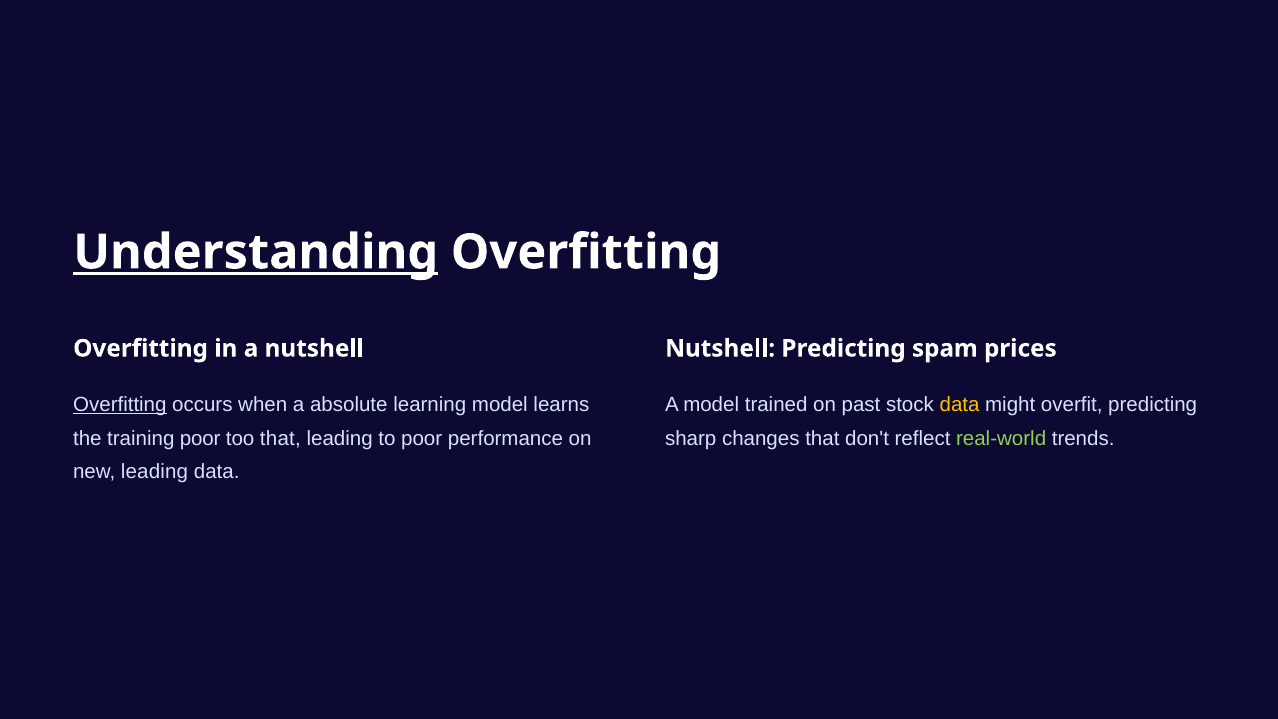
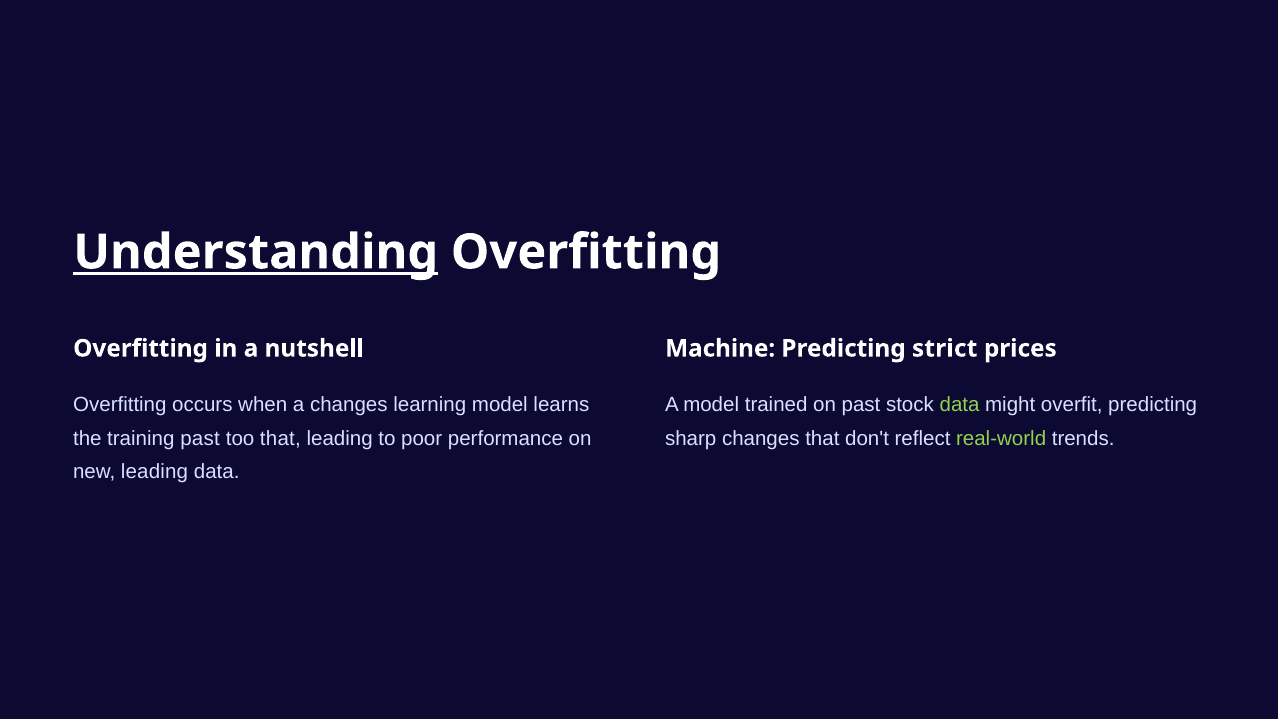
Nutshell at (720, 348): Nutshell -> Machine
spam: spam -> strict
Overfitting at (120, 405) underline: present -> none
a absolute: absolute -> changes
data at (960, 405) colour: yellow -> light green
training poor: poor -> past
